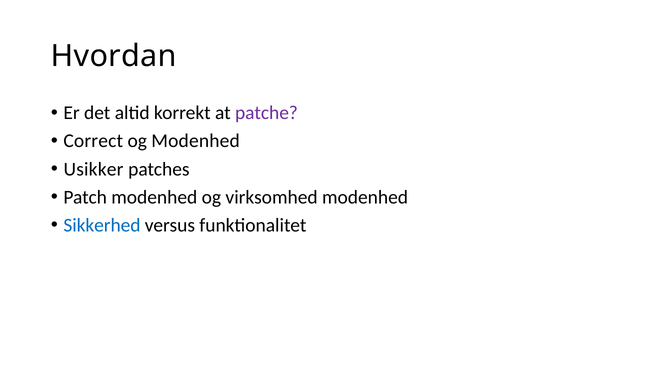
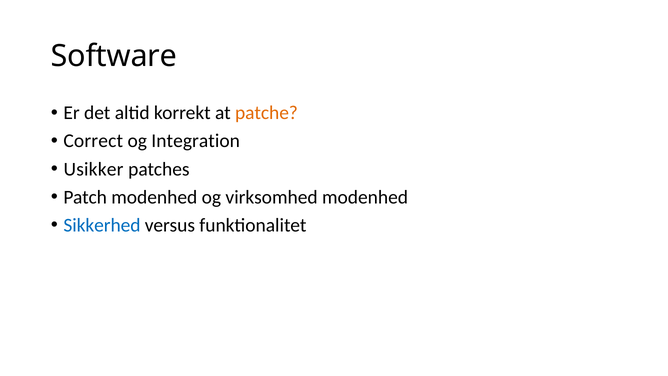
Hvordan: Hvordan -> Software
patche colour: purple -> orange
og Modenhed: Modenhed -> Integration
